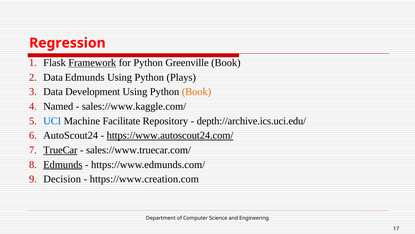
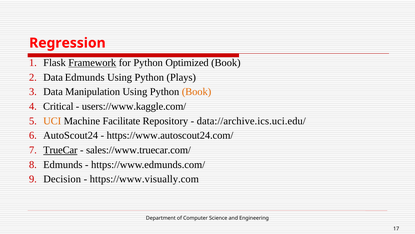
Greenville: Greenville -> Optimized
Development: Development -> Manipulation
Named: Named -> Critical
sales://www.kaggle.com/: sales://www.kaggle.com/ -> users://www.kaggle.com/
UCI colour: blue -> orange
depth://archive.ics.uci.edu/: depth://archive.ics.uci.edu/ -> data://archive.ics.uci.edu/
https://www.autoscout24.com/ underline: present -> none
Edmunds at (63, 164) underline: present -> none
https://www.creation.com: https://www.creation.com -> https://www.visually.com
